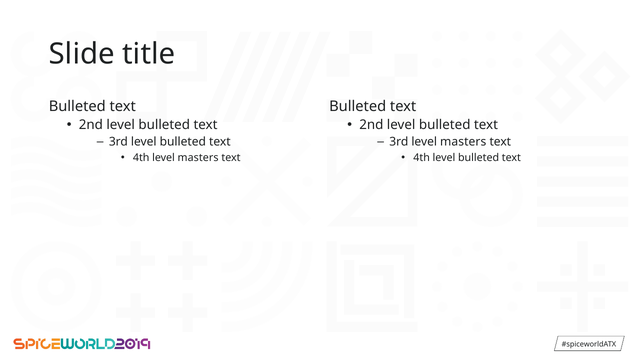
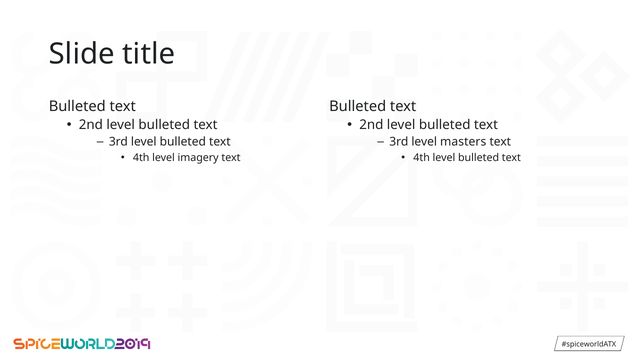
4th level masters: masters -> imagery
